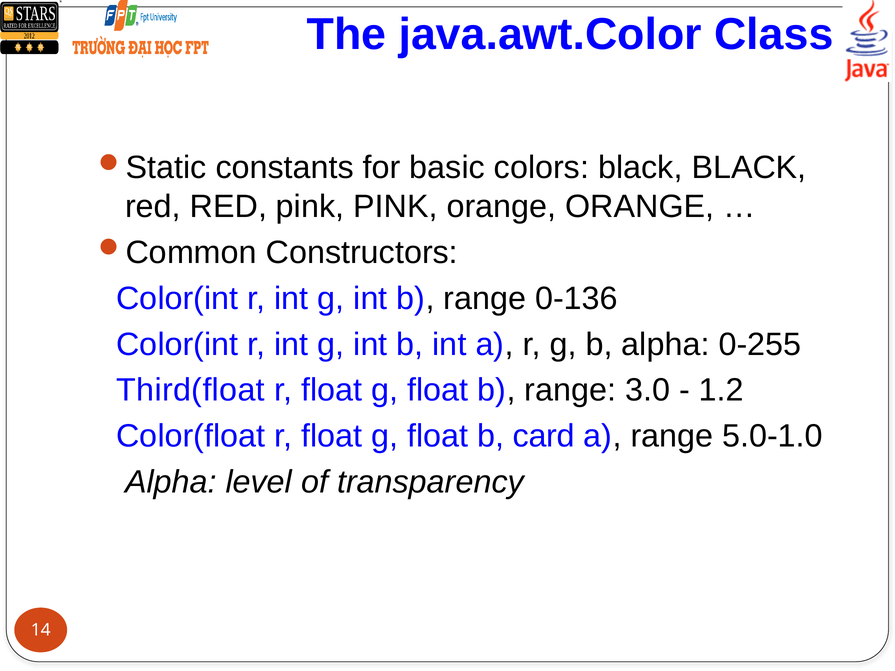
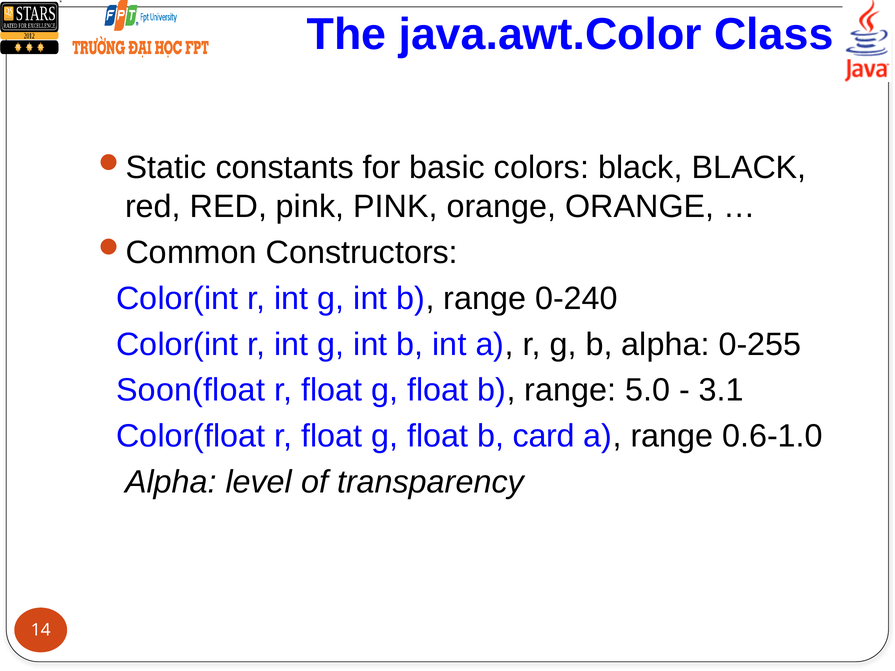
0-136: 0-136 -> 0-240
Third(float: Third(float -> Soon(float
3.0: 3.0 -> 5.0
1.2: 1.2 -> 3.1
5.0-1.0: 5.0-1.0 -> 0.6-1.0
